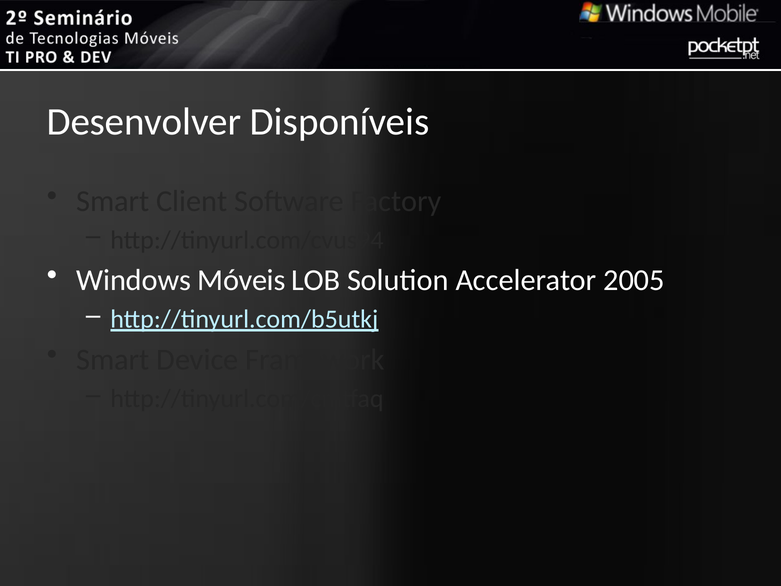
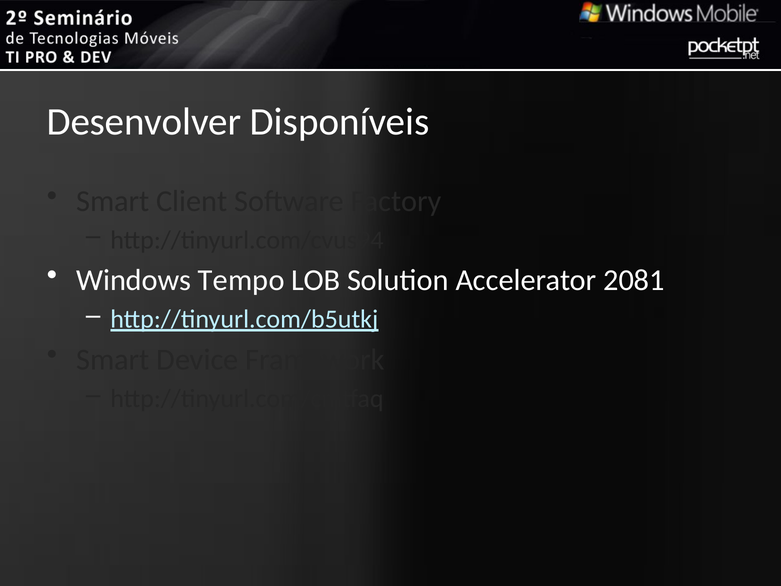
Móveis: Móveis -> Tempo
2005: 2005 -> 2081
